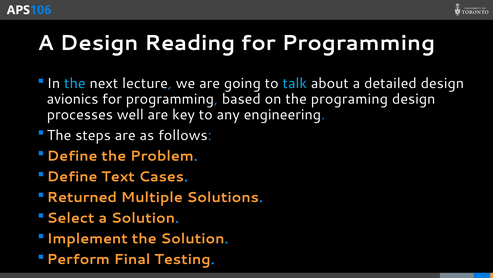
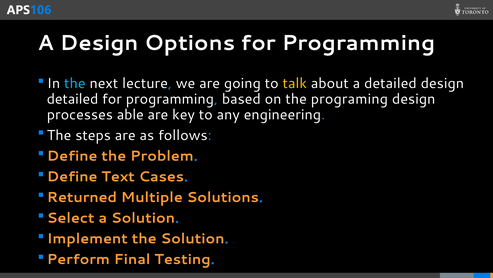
Reading: Reading -> Options
talk colour: light blue -> yellow
avionics at (73, 99): avionics -> detailed
well: well -> able
